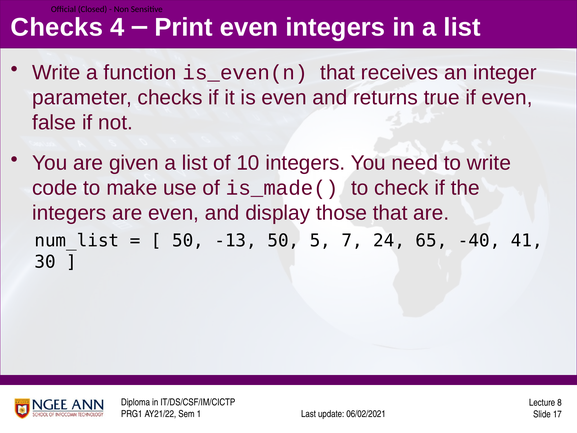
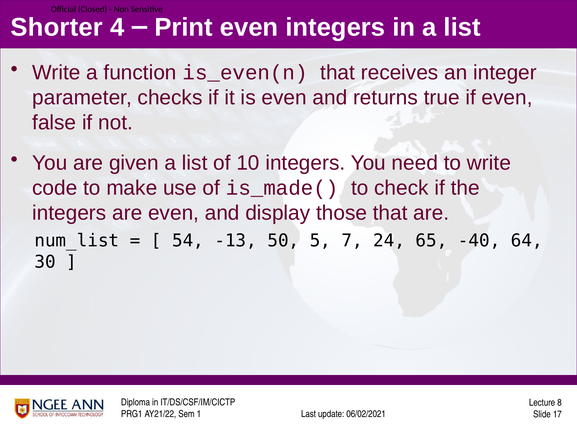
Checks at (57, 27): Checks -> Shorter
50 at (188, 241): 50 -> 54
41: 41 -> 64
